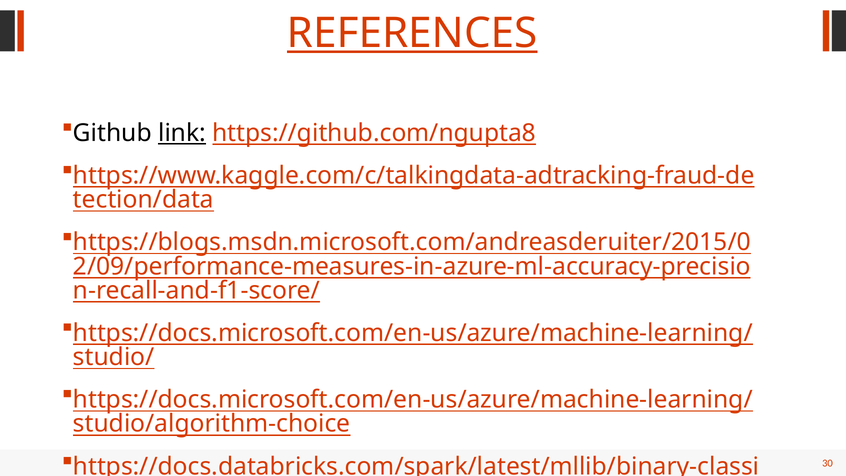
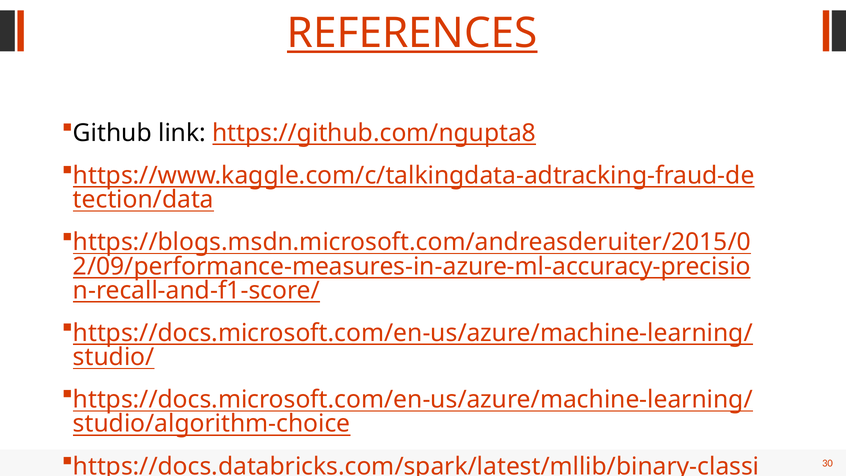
link underline: present -> none
